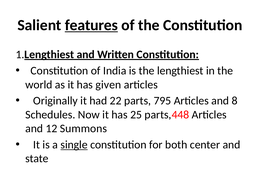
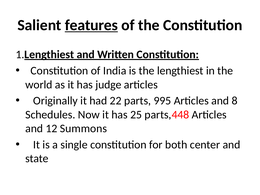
given: given -> judge
795: 795 -> 995
single underline: present -> none
